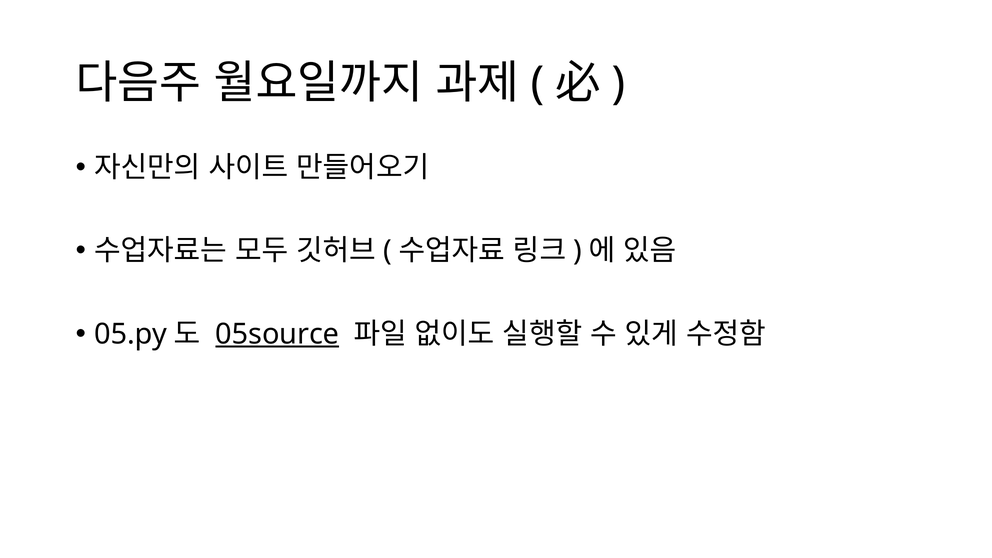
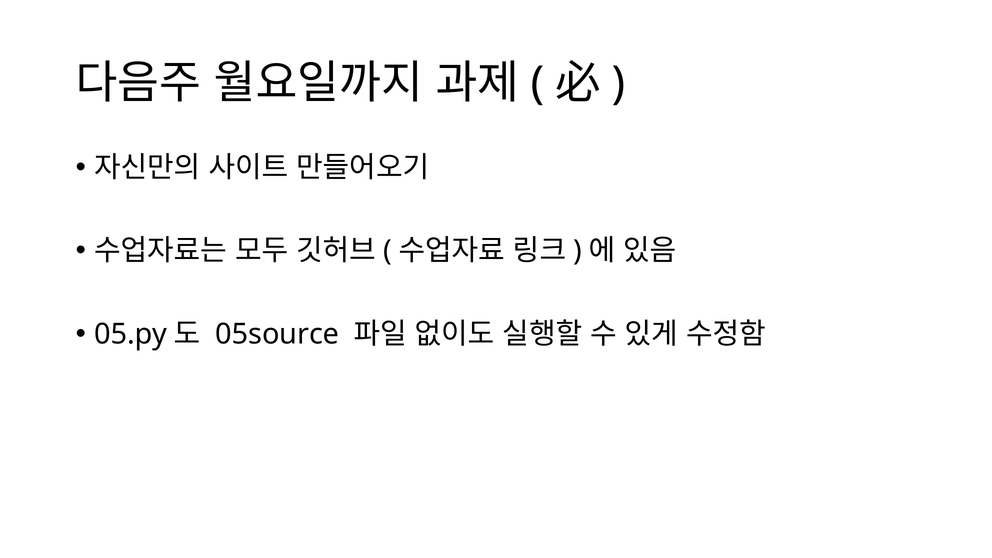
05source underline: present -> none
